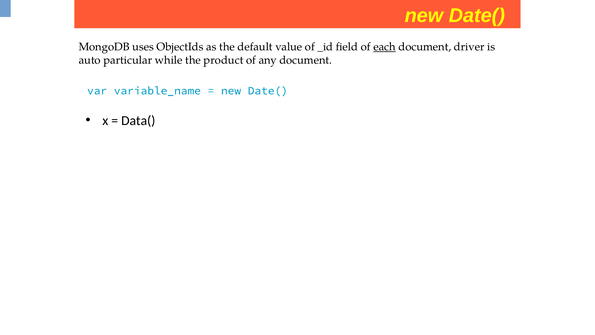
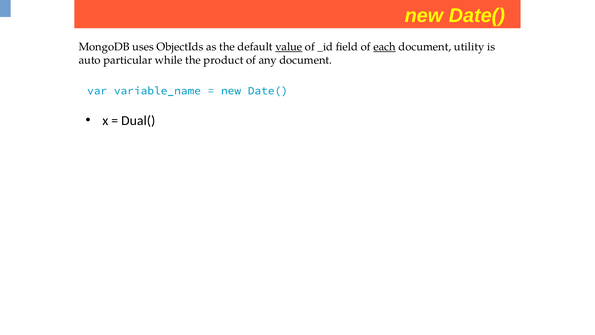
value underline: none -> present
driver: driver -> utility
Data(: Data( -> Dual(
